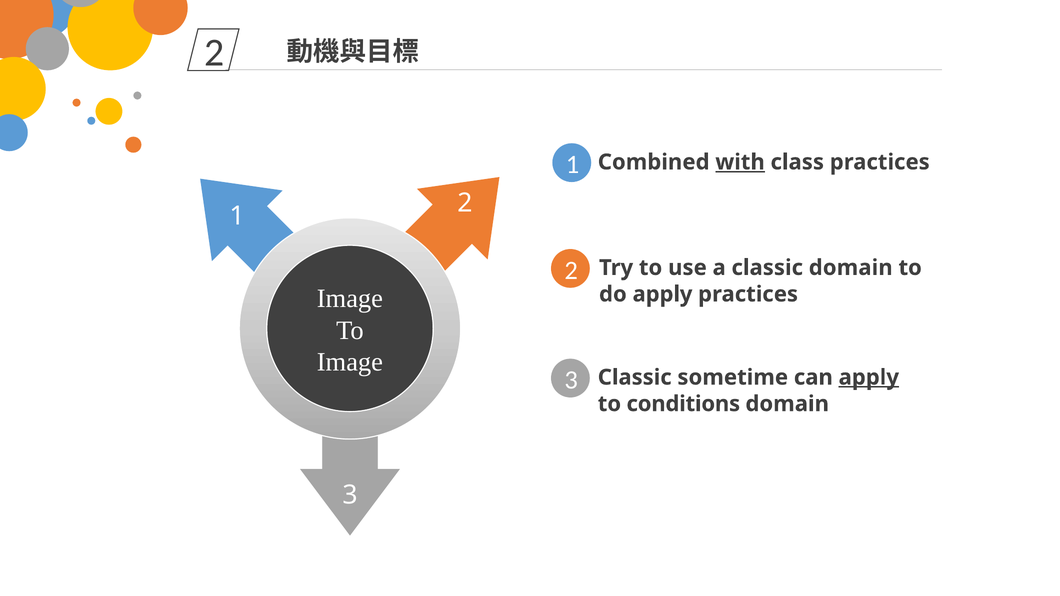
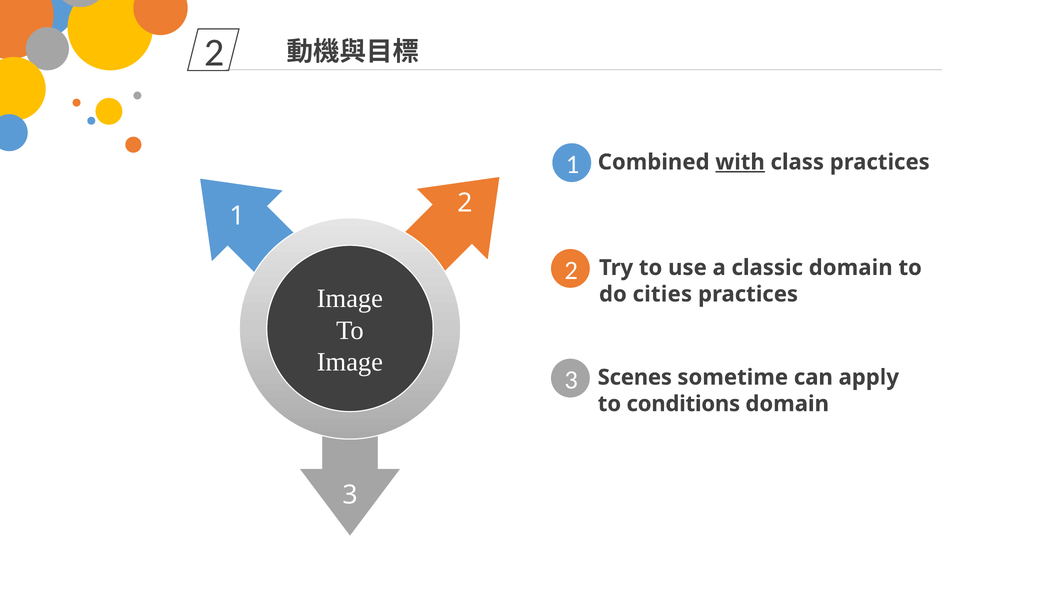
do apply: apply -> cities
Classic at (635, 377): Classic -> Scenes
apply at (869, 377) underline: present -> none
